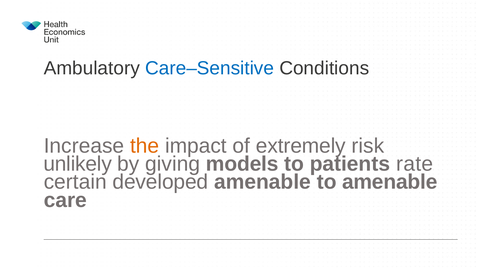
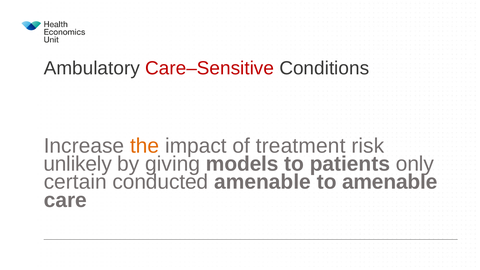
Care–Sensitive colour: blue -> red
extremely: extremely -> treatment
rate: rate -> only
developed: developed -> conducted
